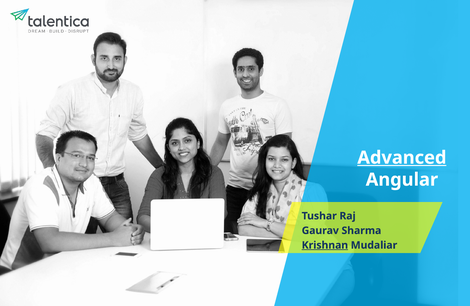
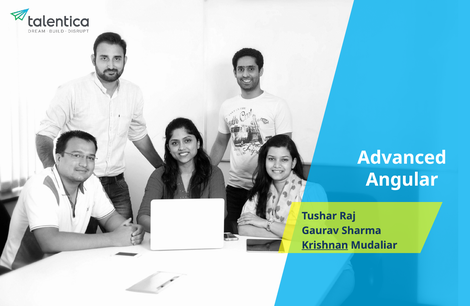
Advanced underline: present -> none
